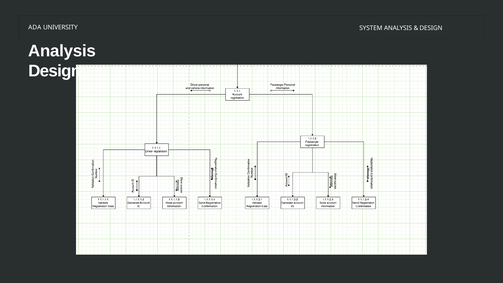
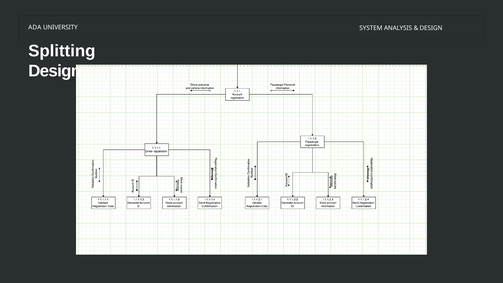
Analysis at (62, 51): Analysis -> Splitting
